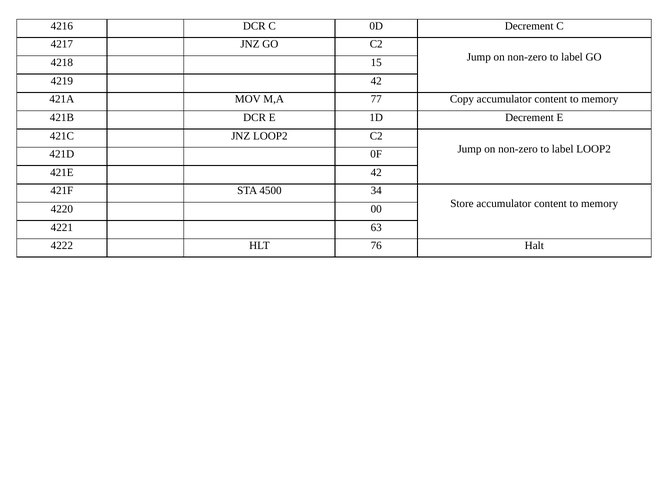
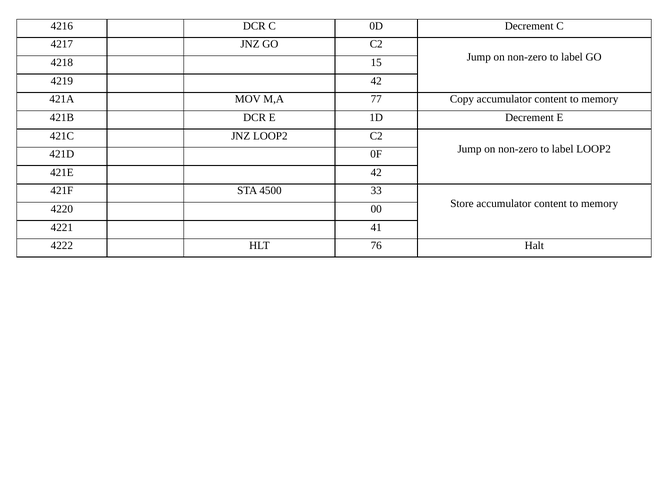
34: 34 -> 33
63: 63 -> 41
